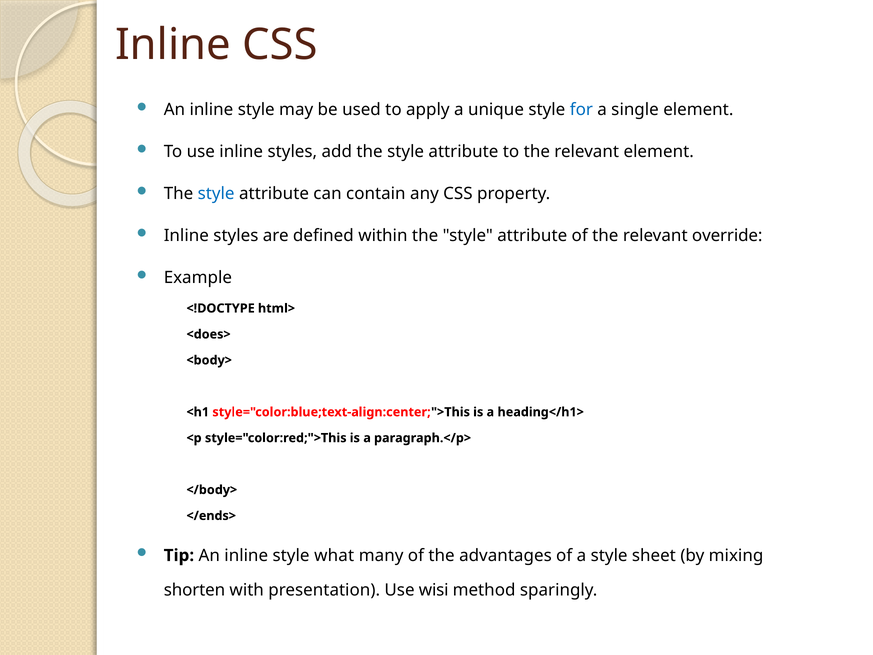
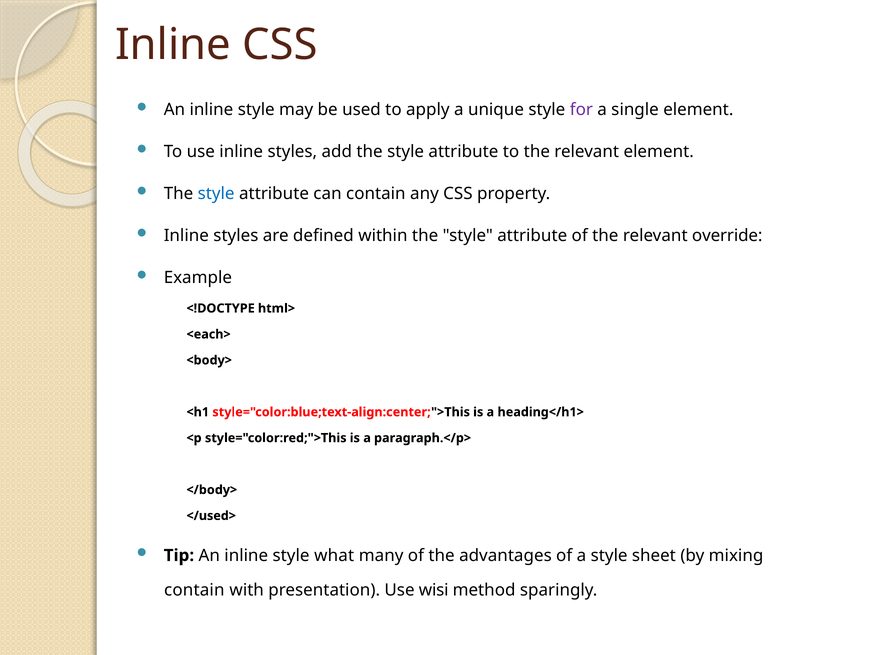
for colour: blue -> purple
<does>: <does> -> <each>
</ends>: </ends> -> </used>
shorten at (194, 590): shorten -> contain
